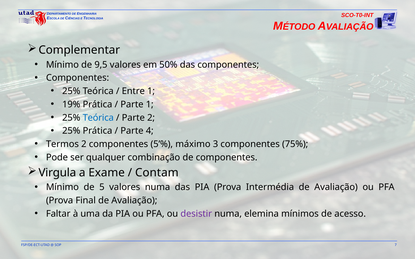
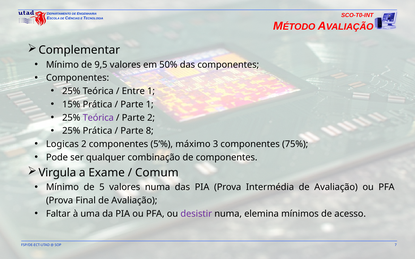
19%: 19% -> 15%
Teórica at (98, 118) colour: blue -> purple
4: 4 -> 8
Termos: Termos -> Logicas
Contam: Contam -> Comum
